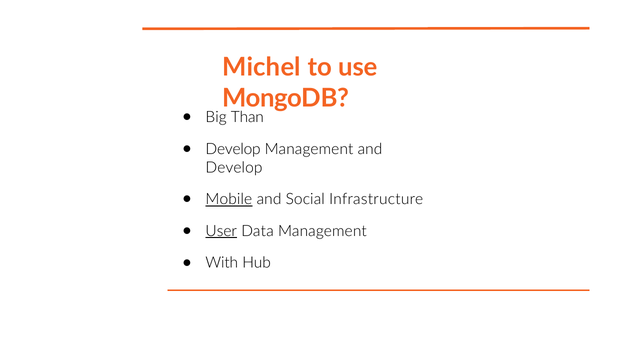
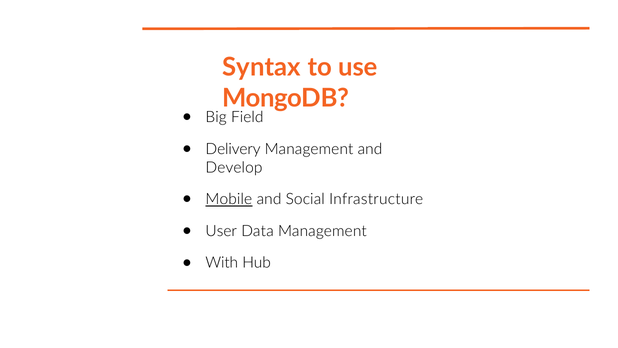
Michel: Michel -> Syntax
Than: Than -> Field
Develop at (233, 149): Develop -> Delivery
User underline: present -> none
